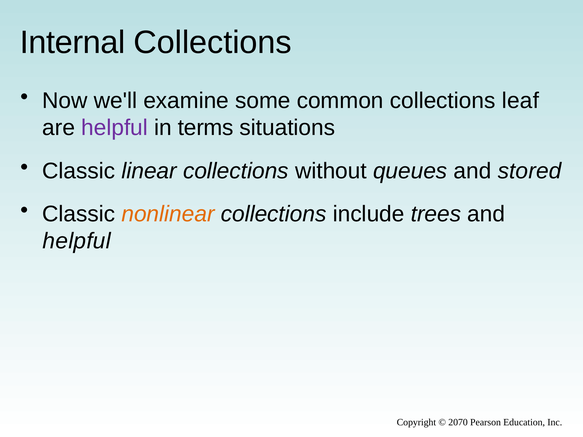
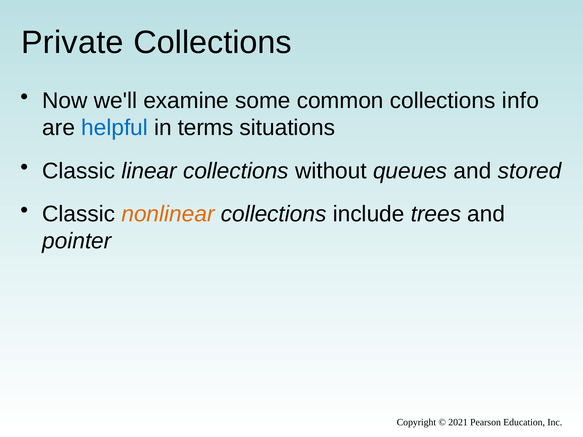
Internal: Internal -> Private
leaf: leaf -> info
helpful at (115, 128) colour: purple -> blue
helpful at (77, 241): helpful -> pointer
2070: 2070 -> 2021
